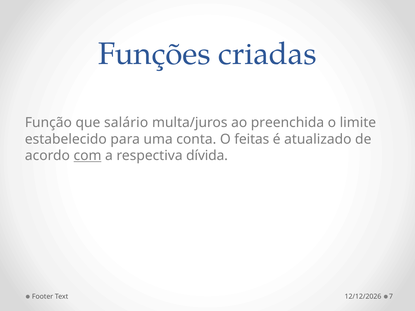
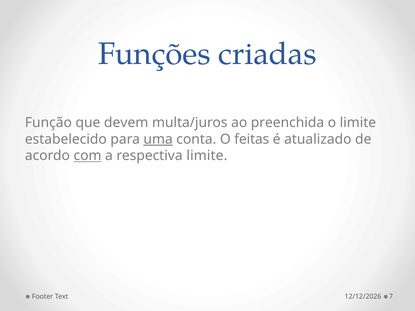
salário: salário -> devem
uma underline: none -> present
respectiva dívida: dívida -> limite
